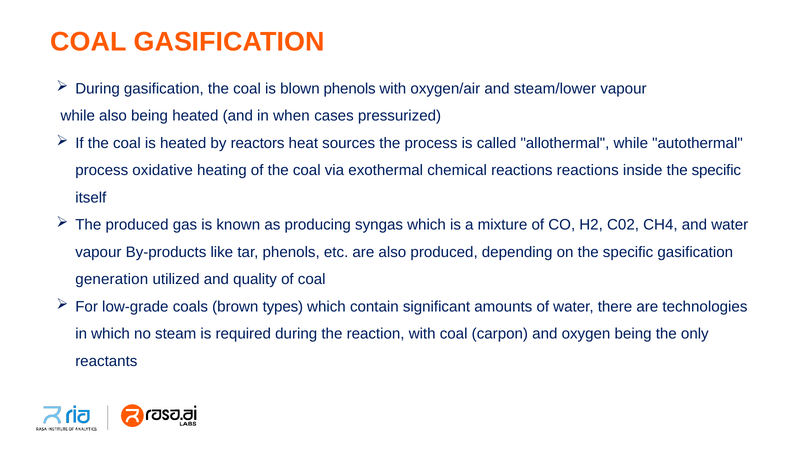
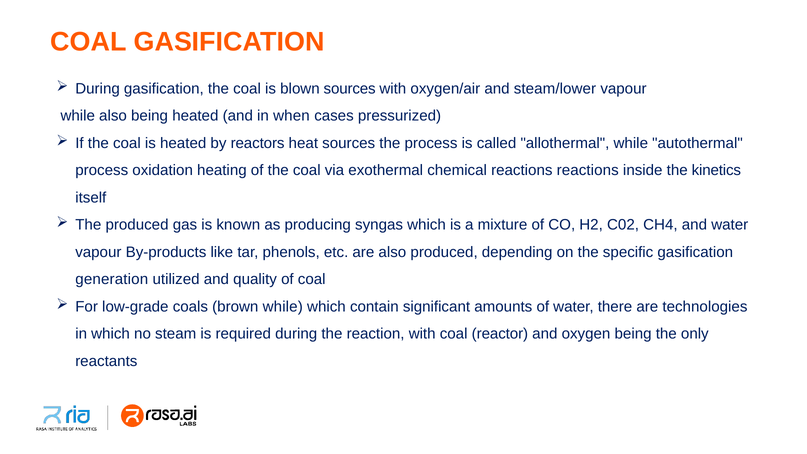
blown phenols: phenols -> sources
oxidative: oxidative -> oxidation
inside the specific: specific -> kinetics
brown types: types -> while
carpon: carpon -> reactor
